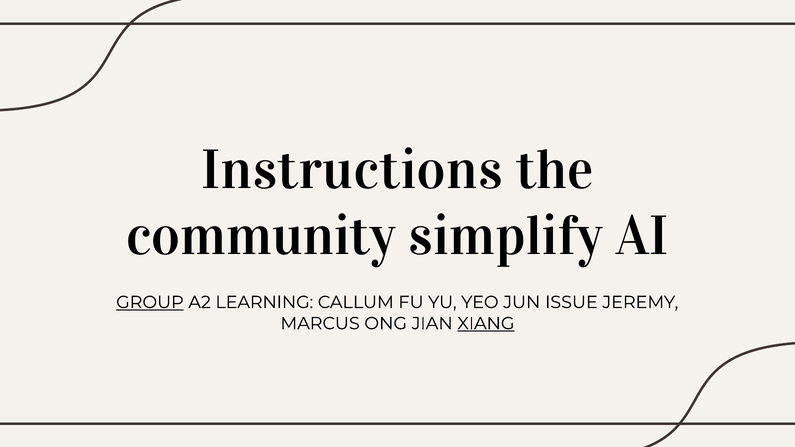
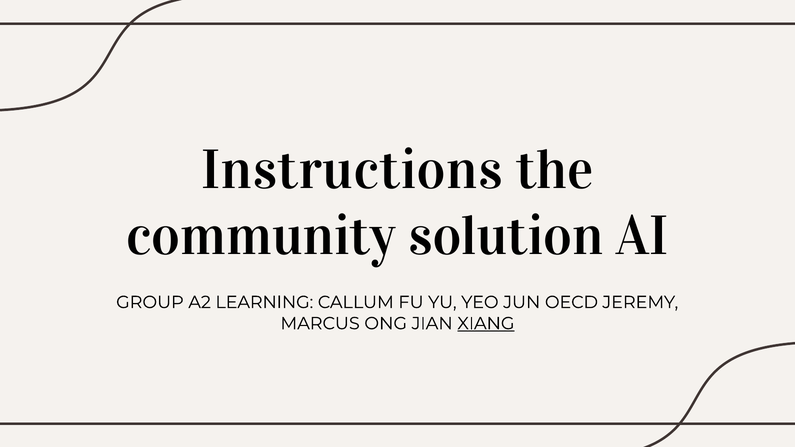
simplify: simplify -> solution
GROUP underline: present -> none
ISSUE: ISSUE -> OECD
